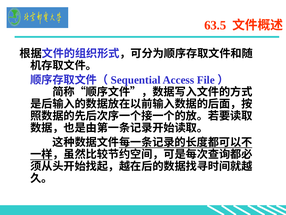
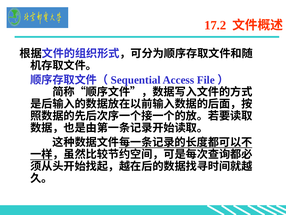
63.5: 63.5 -> 17.2
